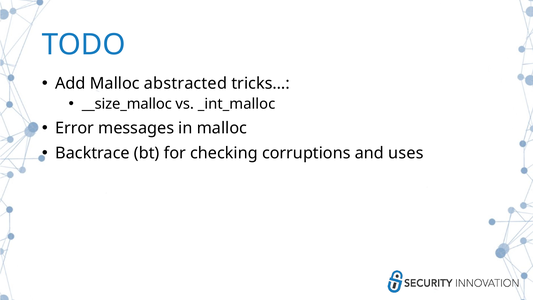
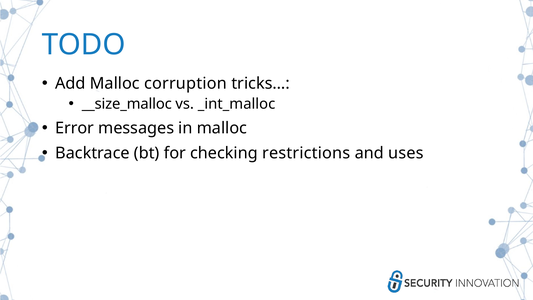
abstracted: abstracted -> corruption
corruptions: corruptions -> restrictions
